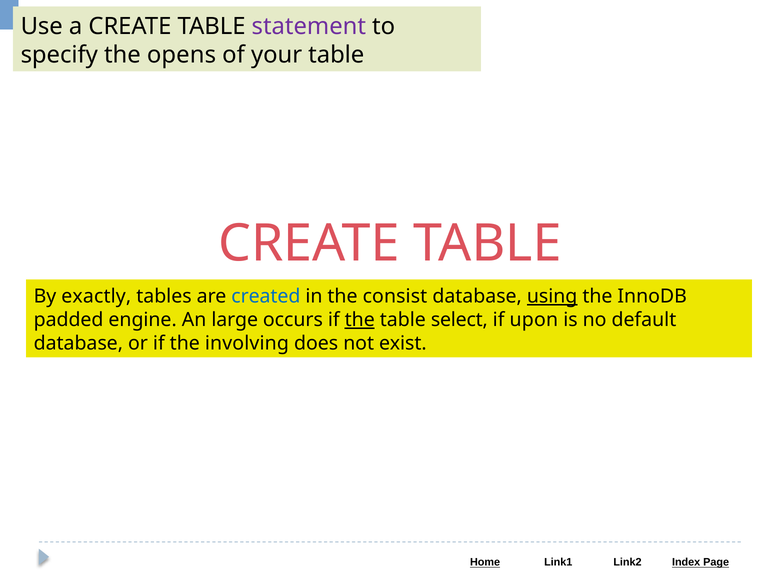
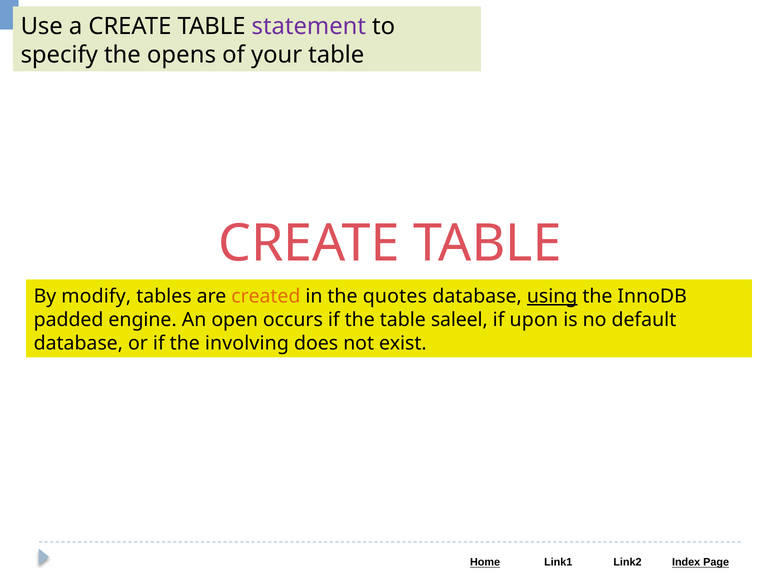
exactly: exactly -> modify
created colour: blue -> orange
consist: consist -> quotes
large: large -> open
the at (360, 320) underline: present -> none
select: select -> saleel
